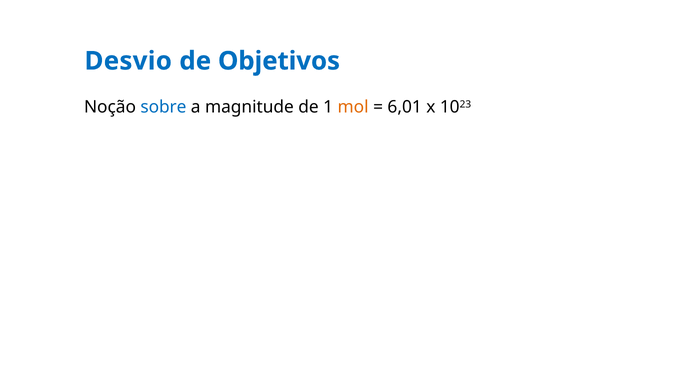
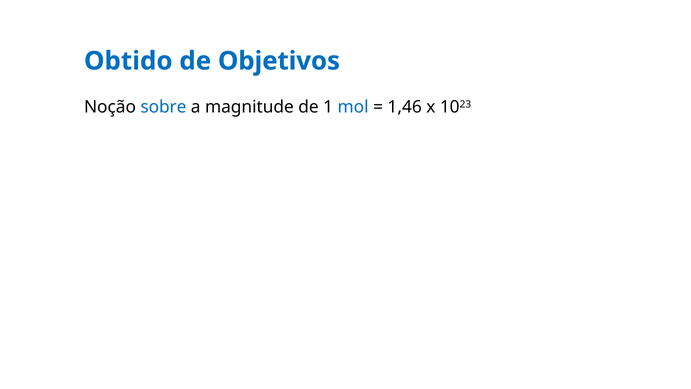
Desvio: Desvio -> Obtido
mol colour: orange -> blue
6,01: 6,01 -> 1,46
